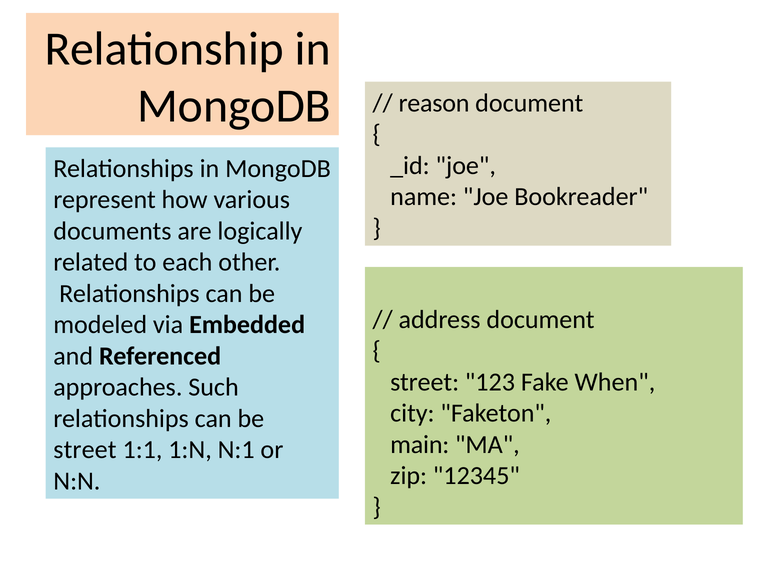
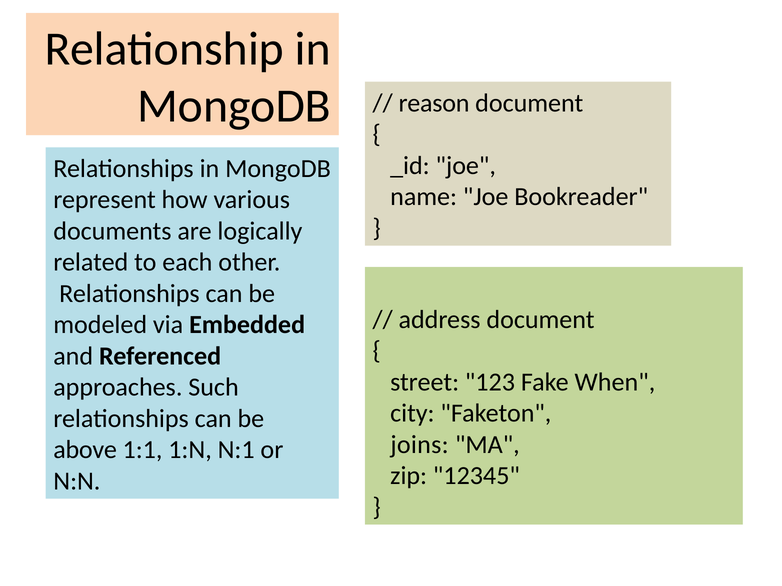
main: main -> joins
street at (85, 450): street -> above
